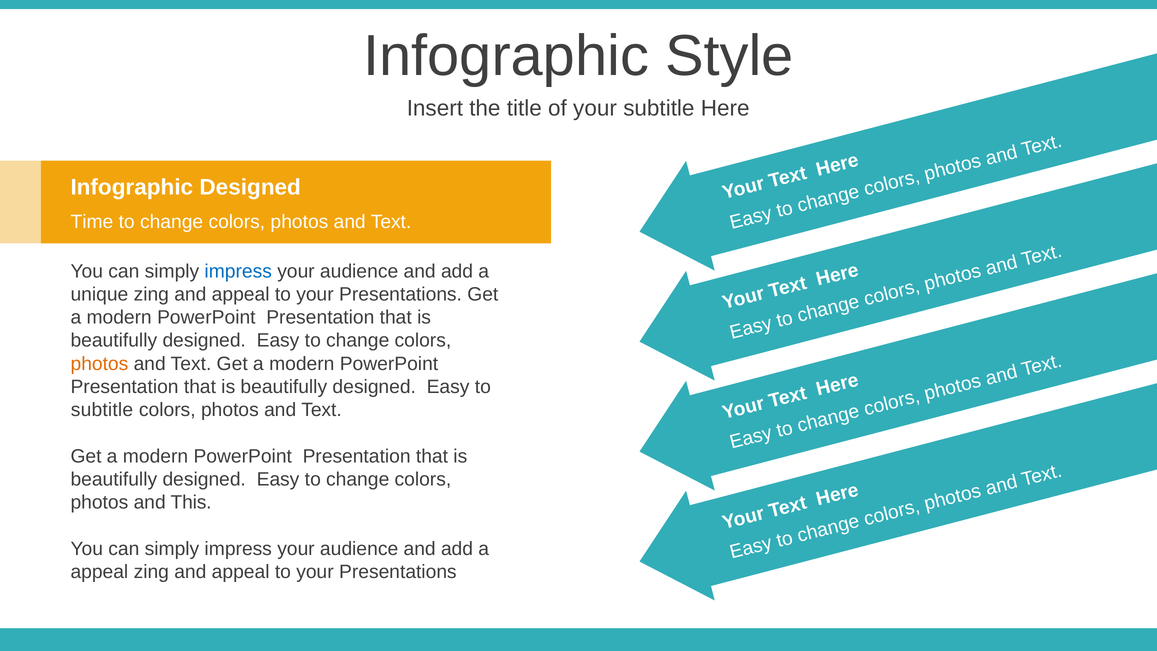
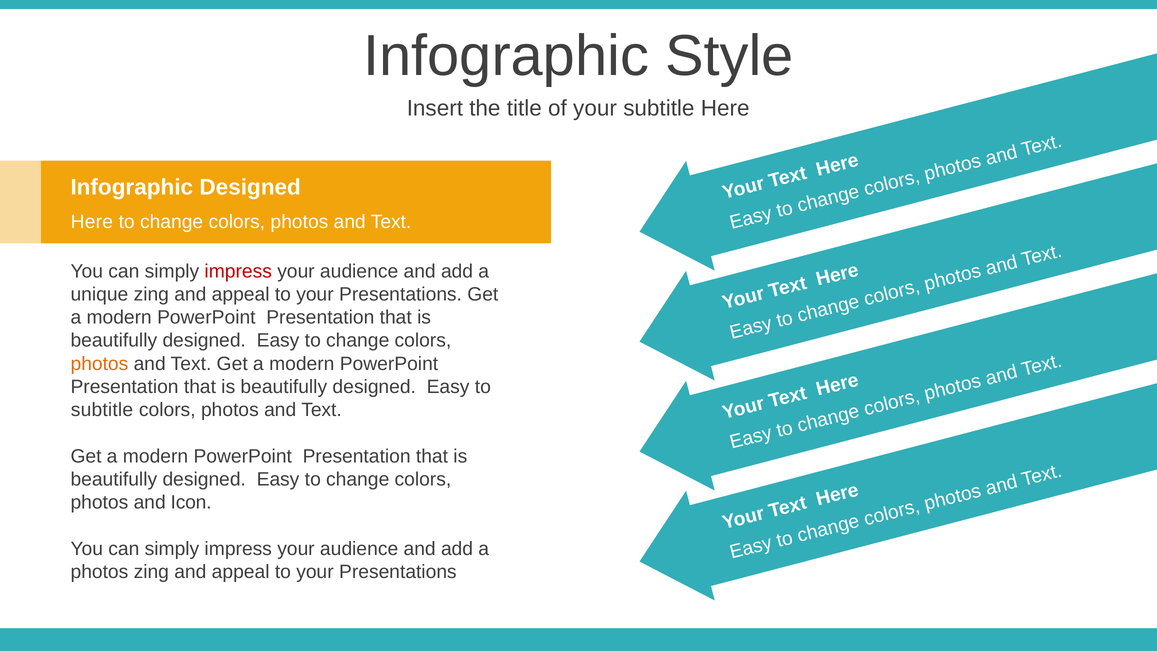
Time at (92, 222): Time -> Here
impress at (238, 271) colour: blue -> red
This: This -> Icon
appeal at (99, 572): appeal -> photos
